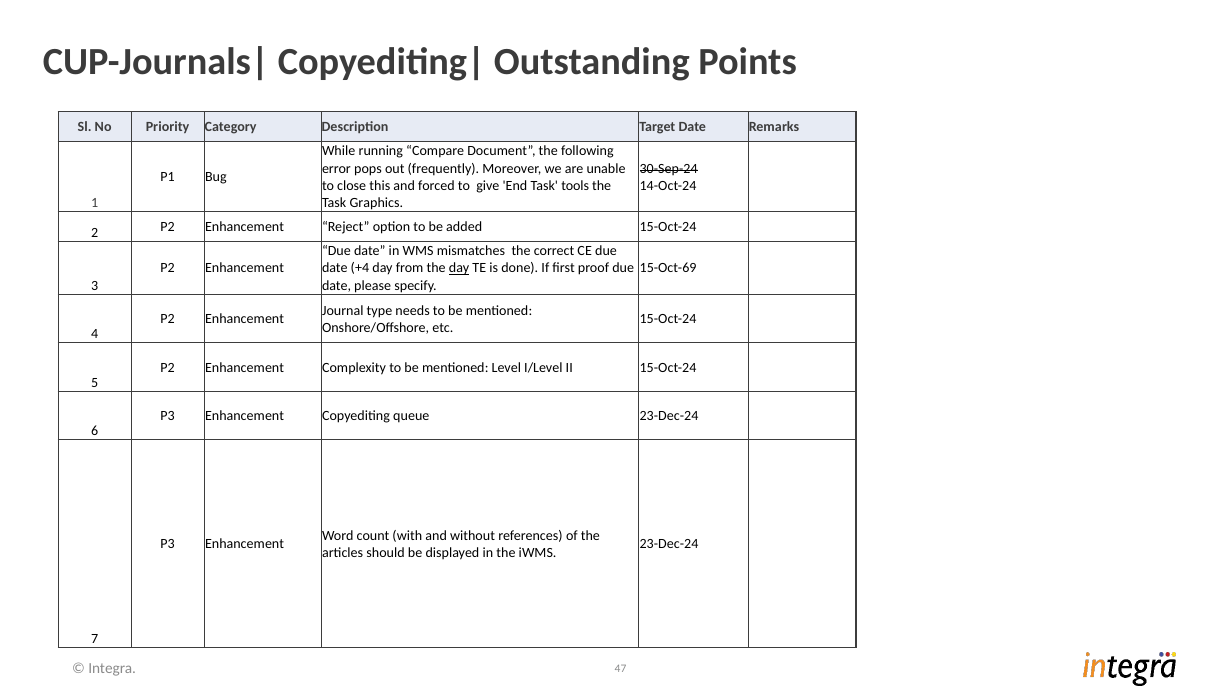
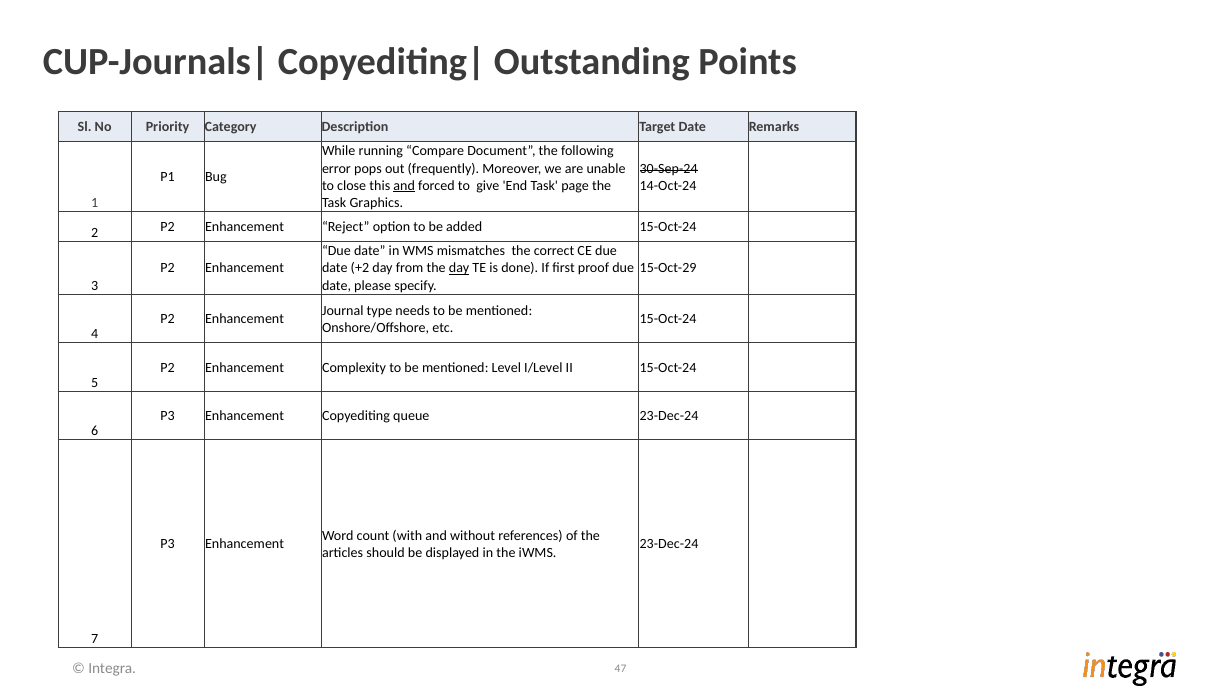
and at (404, 186) underline: none -> present
tools: tools -> page
+4: +4 -> +2
15-Oct-69: 15-Oct-69 -> 15-Oct-29
